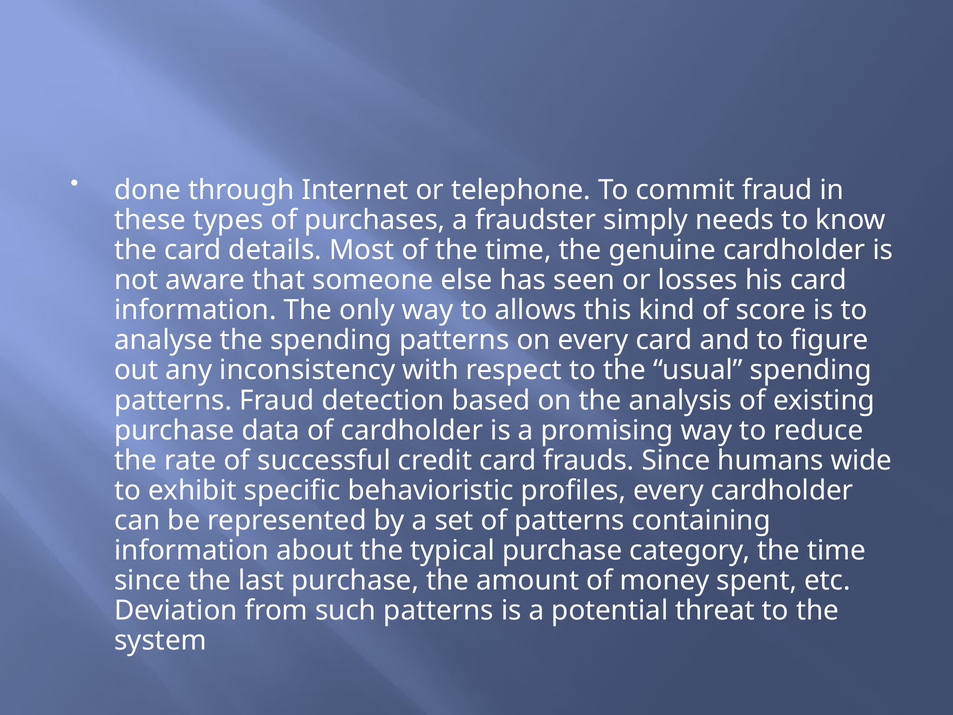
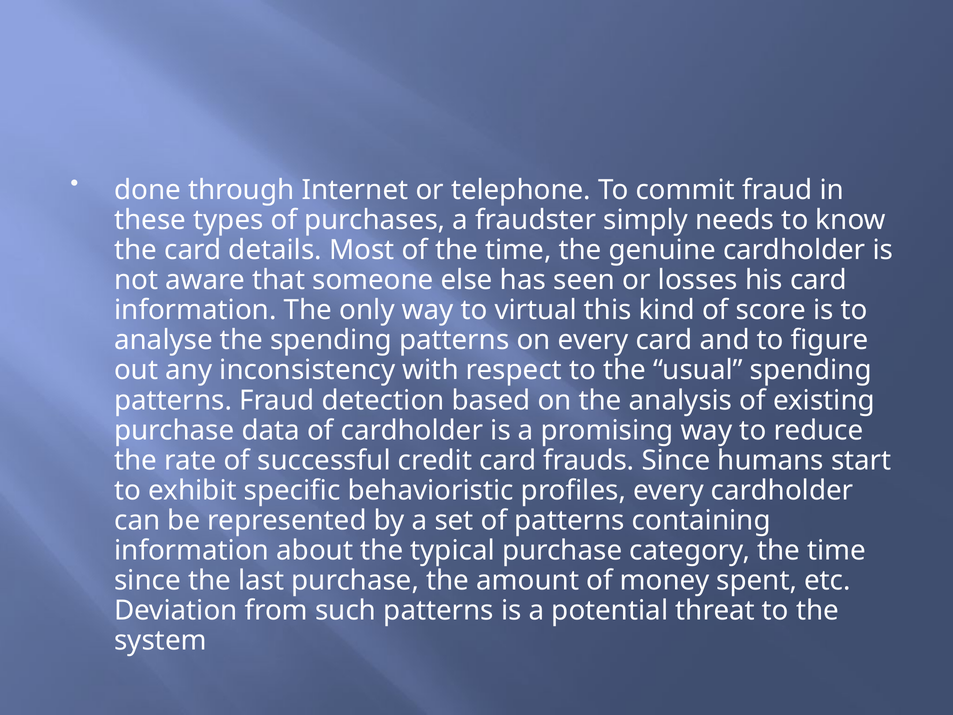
allows: allows -> virtual
wide: wide -> start
